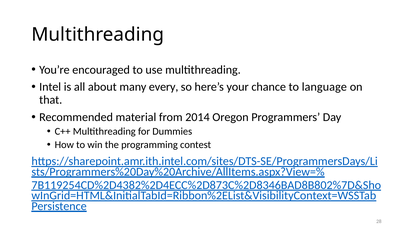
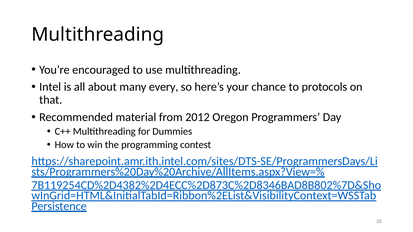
language: language -> protocols
2014: 2014 -> 2012
